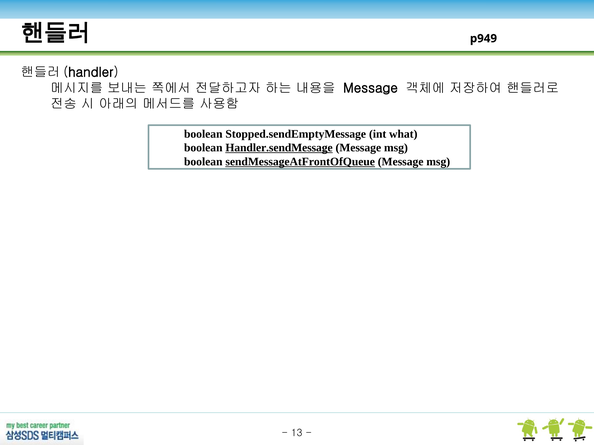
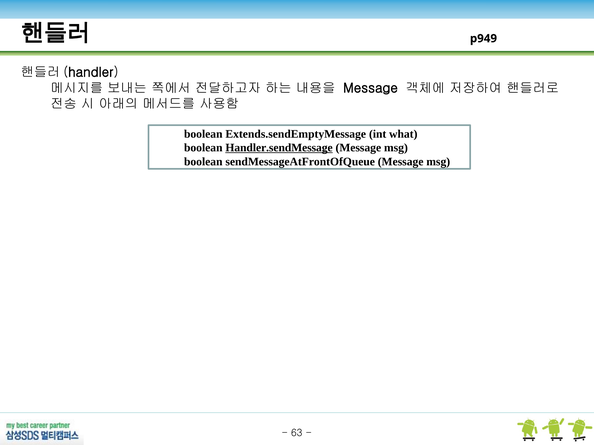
Stopped.sendEmptyMessage: Stopped.sendEmptyMessage -> Extends.sendEmptyMessage
sendMessageAtFrontOfQueue underline: present -> none
13: 13 -> 63
